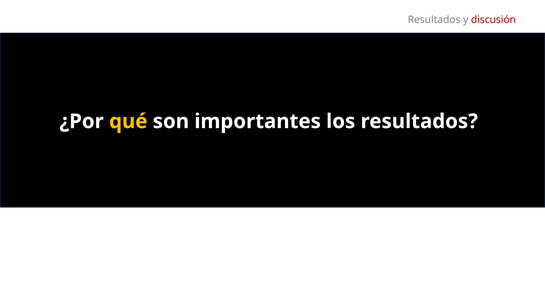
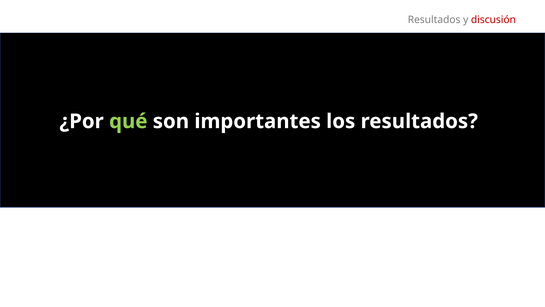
qué colour: yellow -> light green
